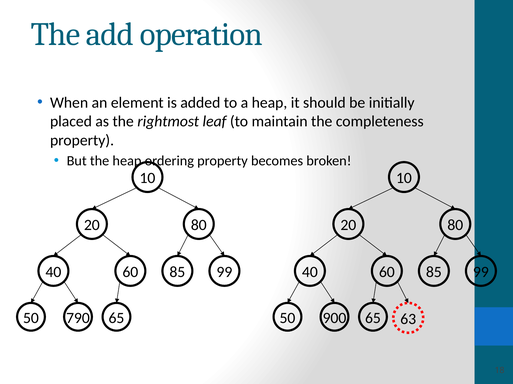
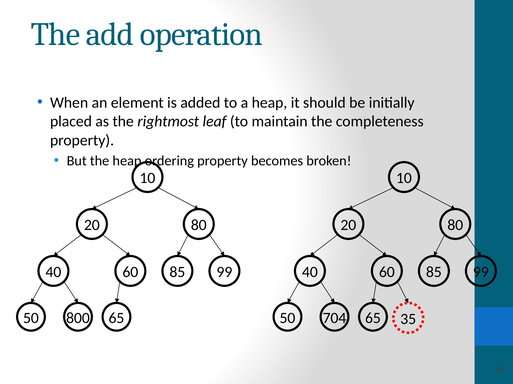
790: 790 -> 800
900: 900 -> 704
63: 63 -> 35
